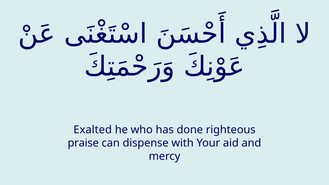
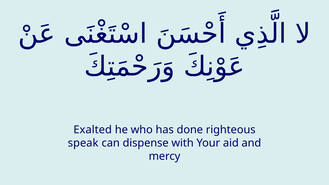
praise: praise -> speak
